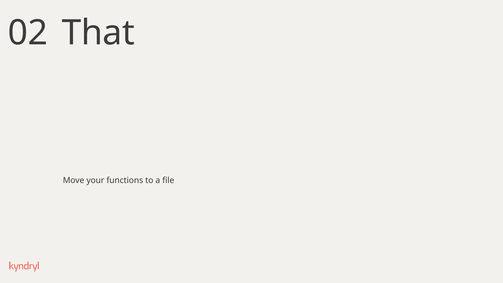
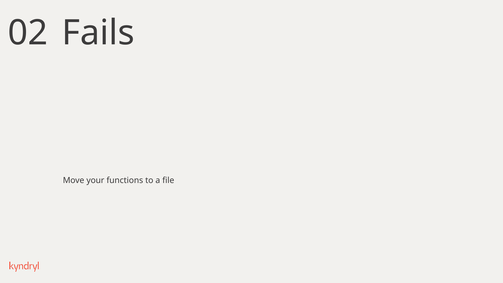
That: That -> Fails
